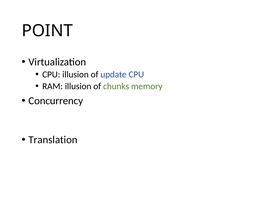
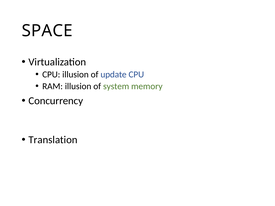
POINT: POINT -> SPACE
chunks: chunks -> system
